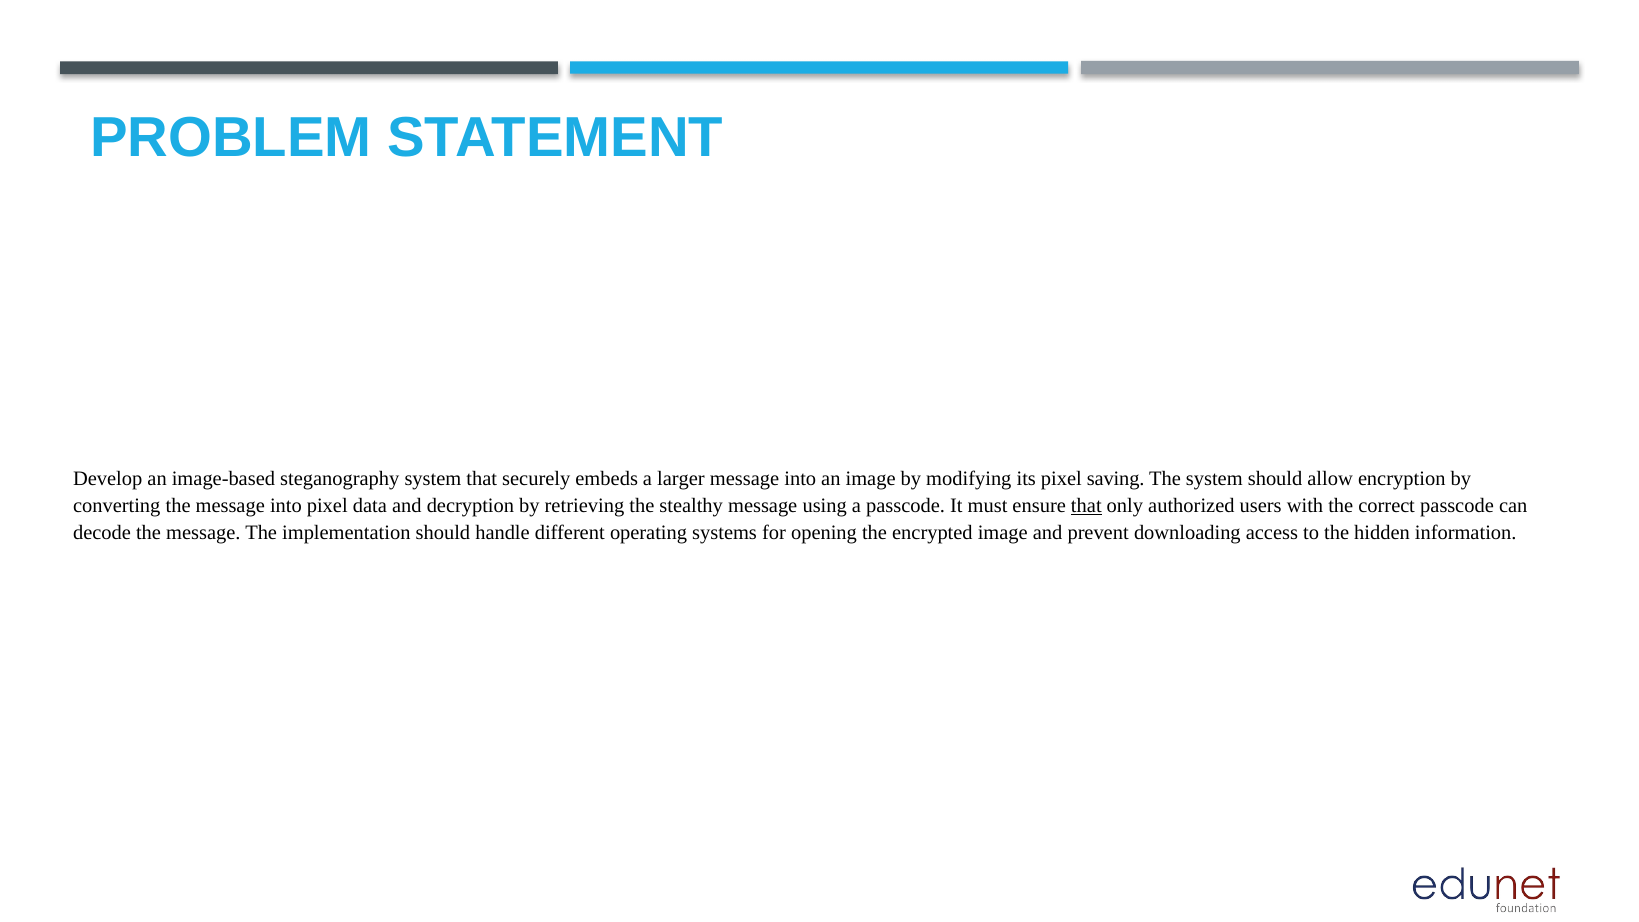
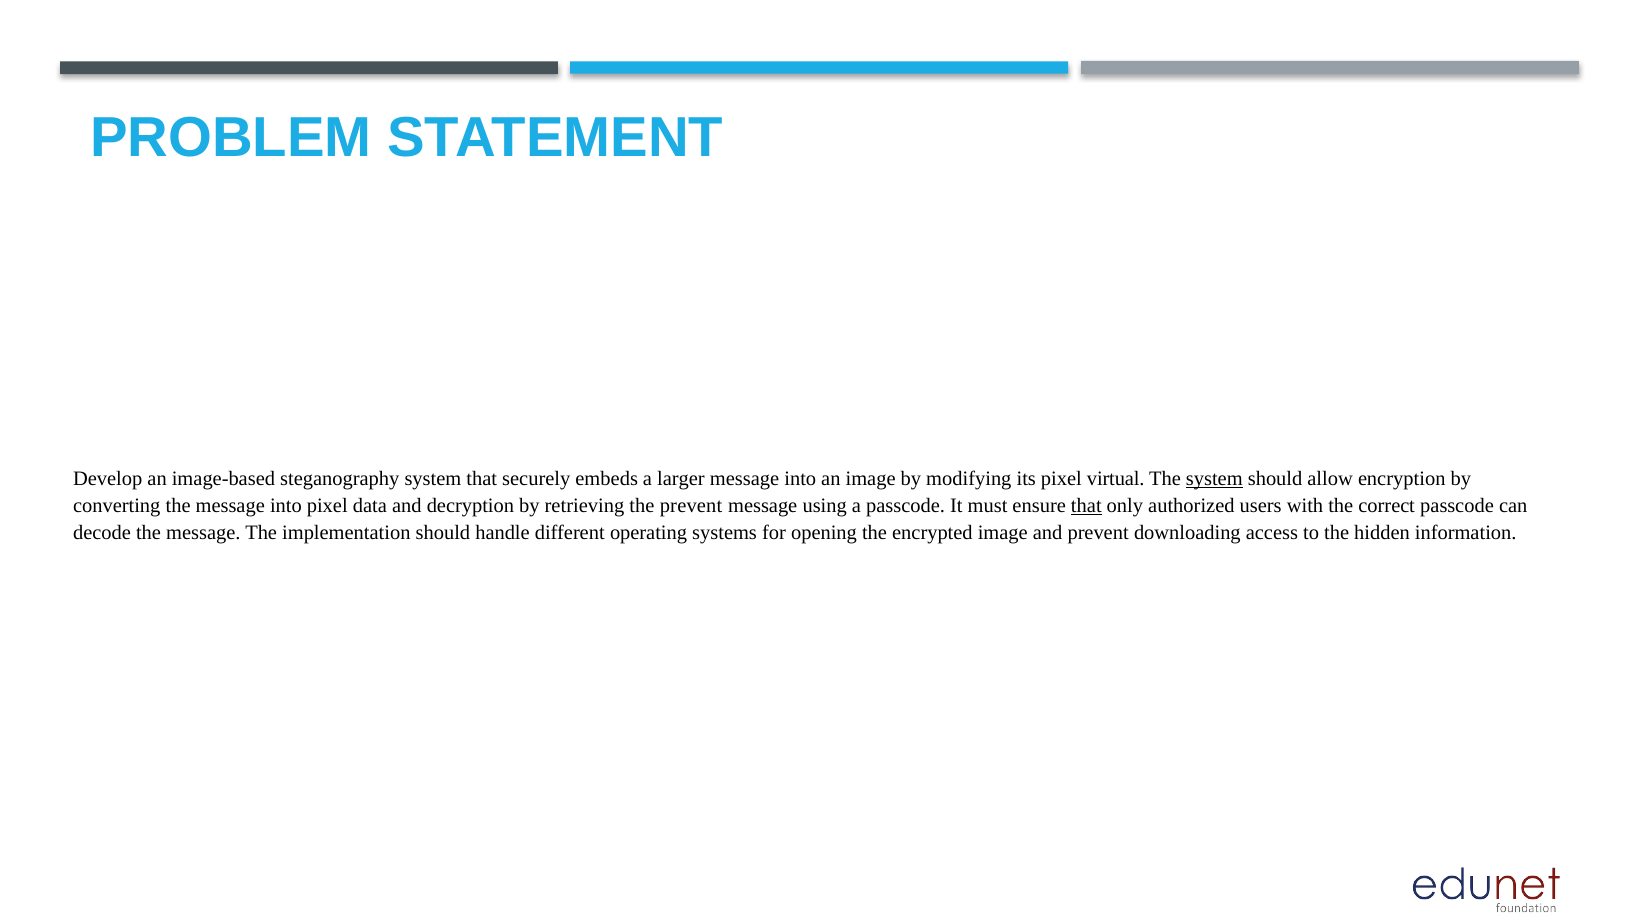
saving: saving -> virtual
system at (1214, 479) underline: none -> present
the stealthy: stealthy -> prevent
